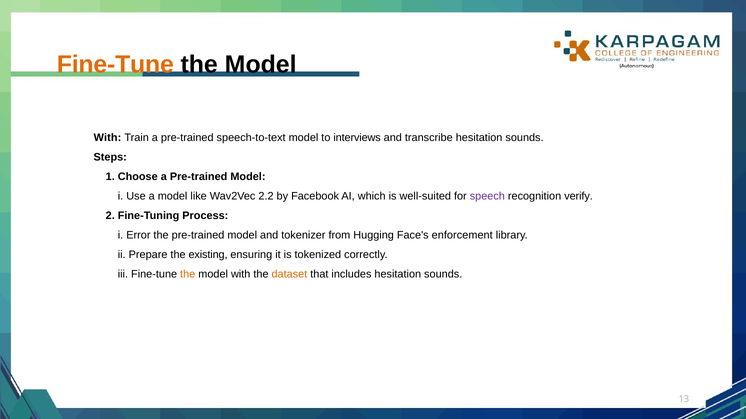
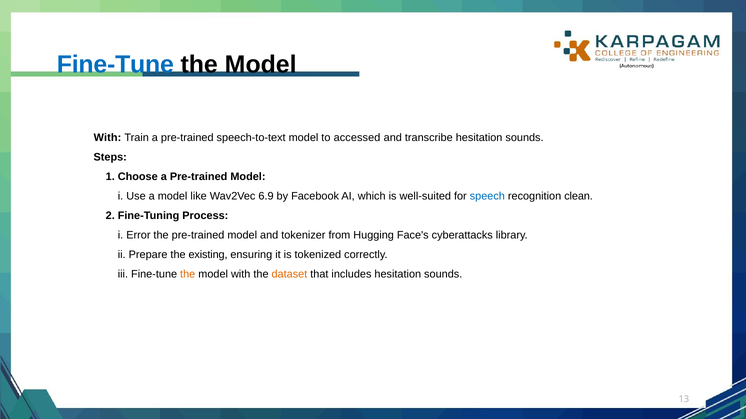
Fine-Tune at (115, 65) colour: orange -> blue
interviews: interviews -> accessed
2.2: 2.2 -> 6.9
speech colour: purple -> blue
verify: verify -> clean
enforcement: enforcement -> cyberattacks
